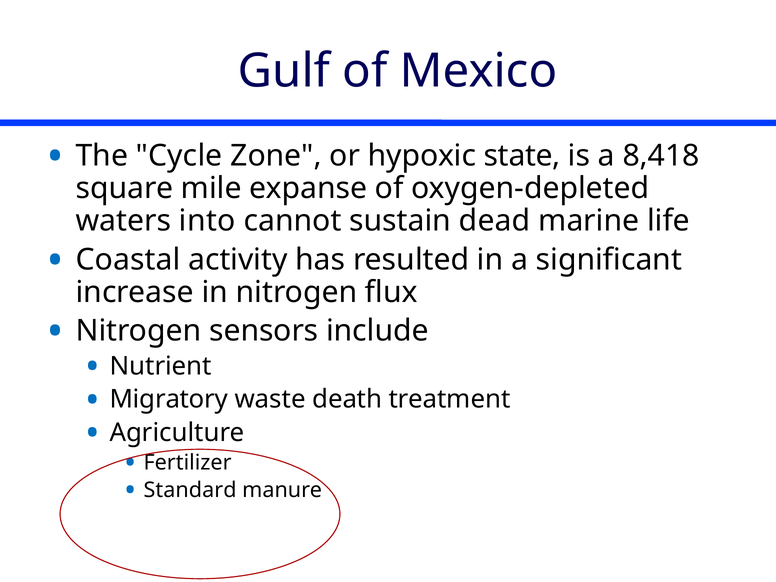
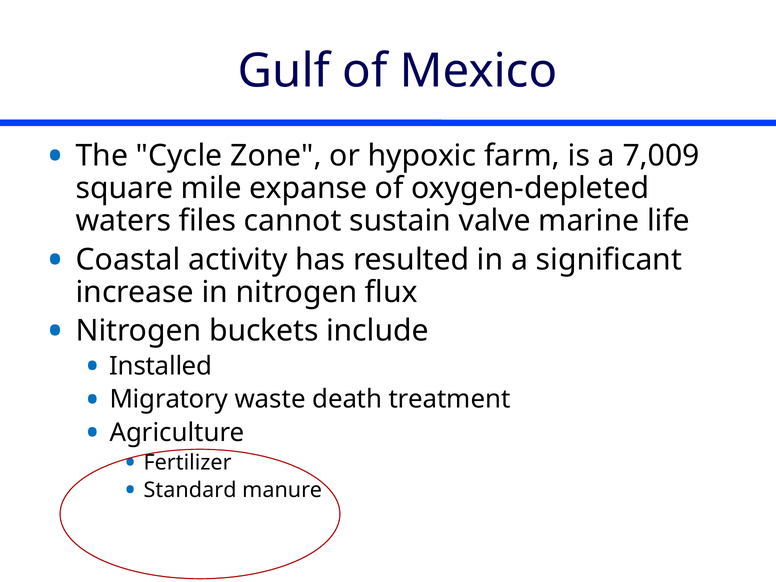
state: state -> farm
8,418: 8,418 -> 7,009
into: into -> files
dead: dead -> valve
sensors: sensors -> buckets
Nutrient: Nutrient -> Installed
